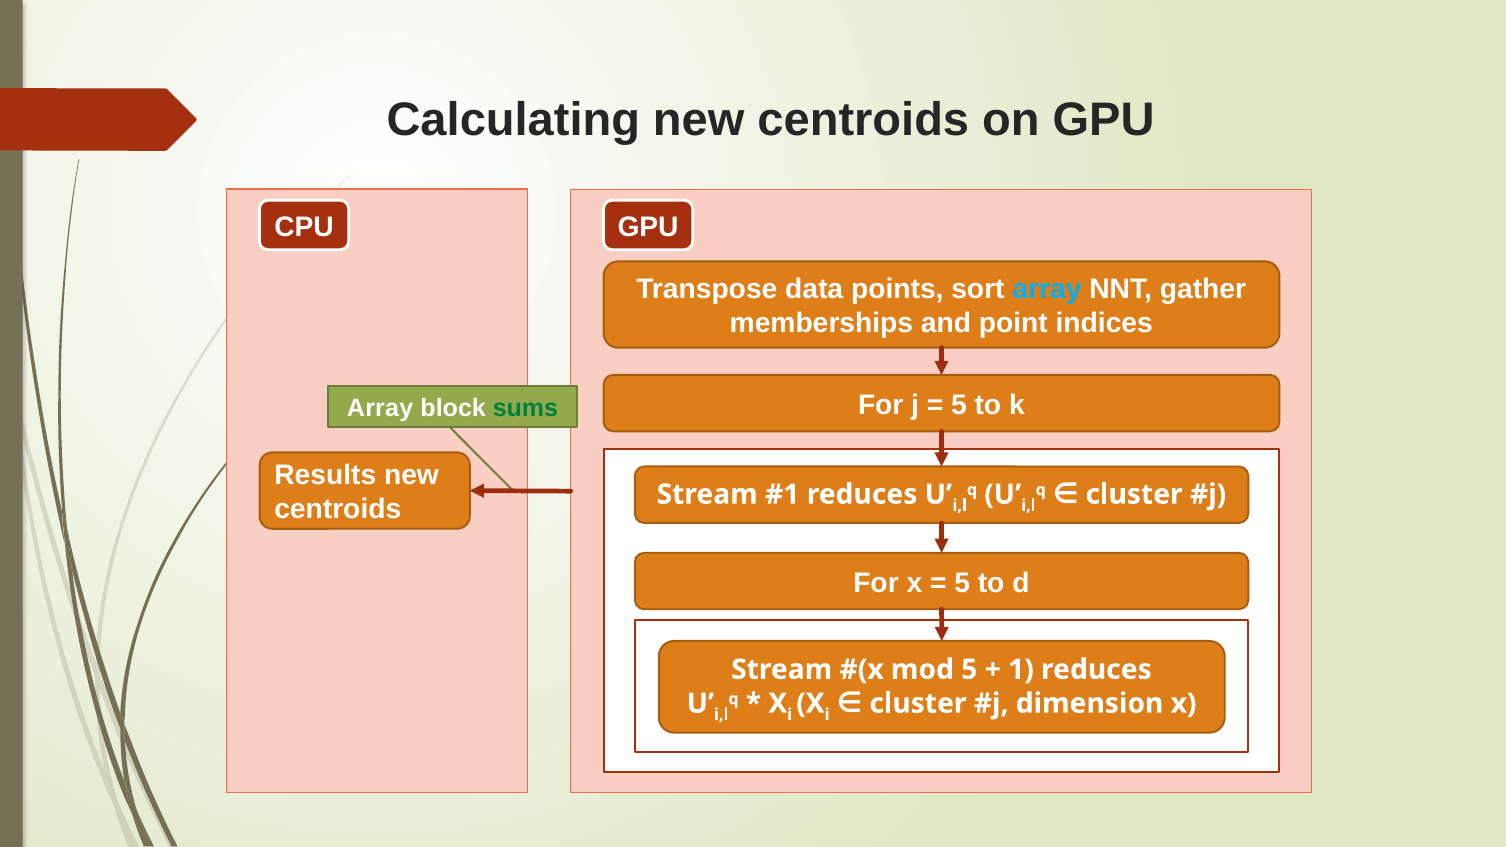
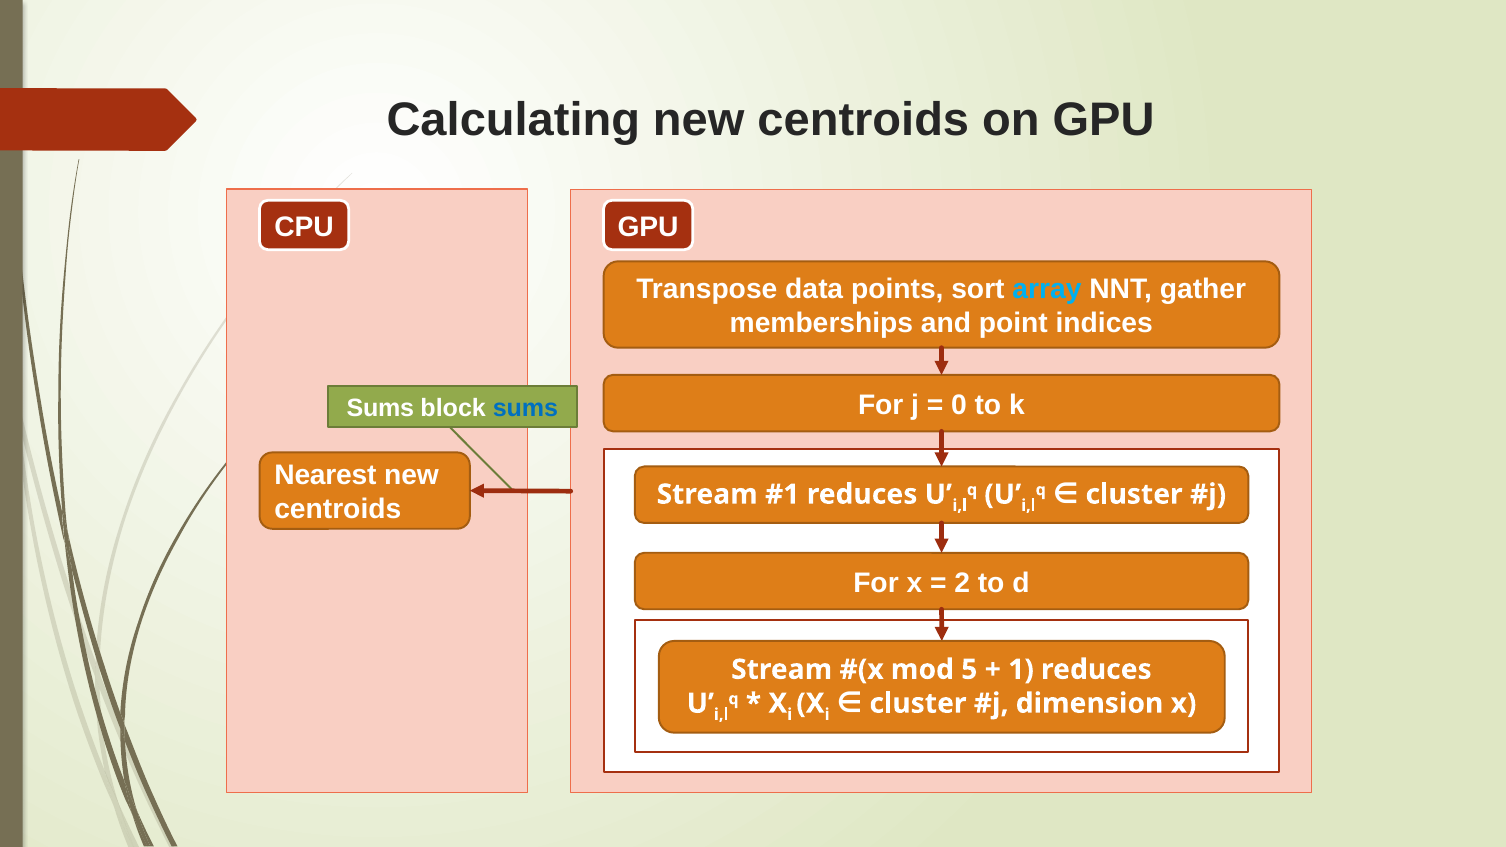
5 at (959, 405): 5 -> 0
Array at (380, 408): Array -> Sums
sums at (525, 408) colour: green -> blue
Results: Results -> Nearest
5 at (962, 583): 5 -> 2
